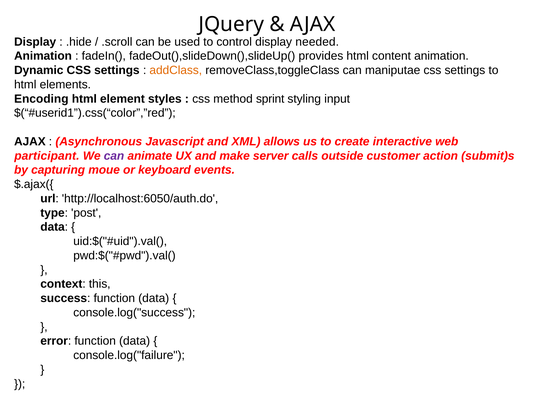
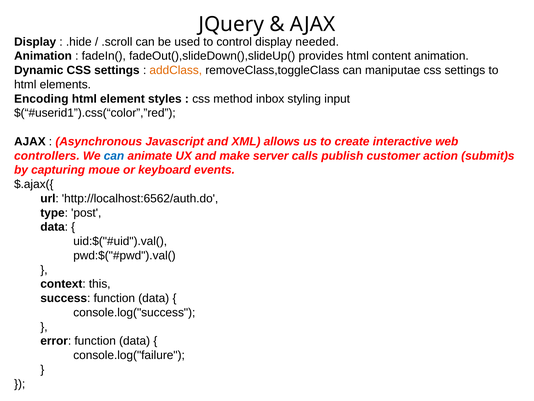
sprint: sprint -> inbox
participant: participant -> controllers
can at (114, 156) colour: purple -> blue
outside: outside -> publish
http://localhost:6050/auth.do: http://localhost:6050/auth.do -> http://localhost:6562/auth.do
